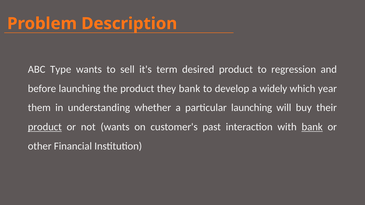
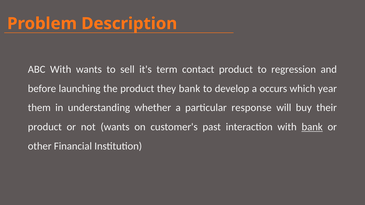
ABC Type: Type -> With
desired: desired -> contact
widely: widely -> occurs
particular launching: launching -> response
product at (45, 127) underline: present -> none
